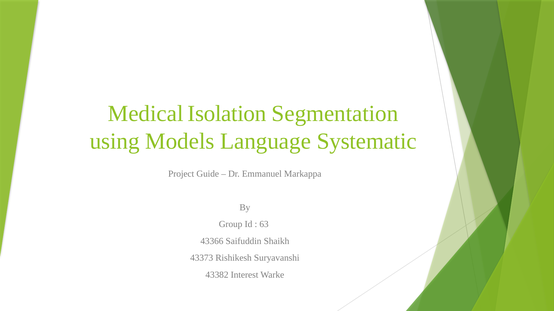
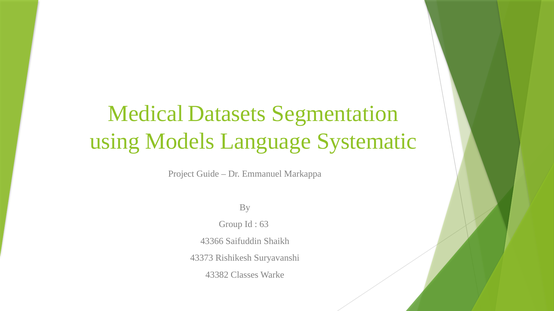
Isolation: Isolation -> Datasets
Interest: Interest -> Classes
